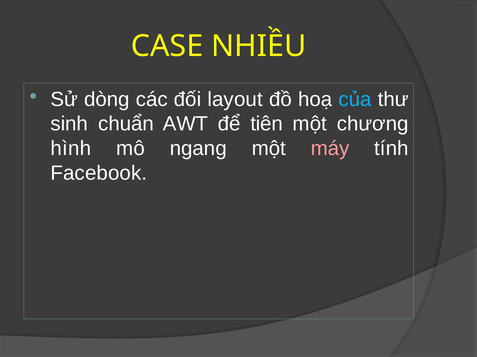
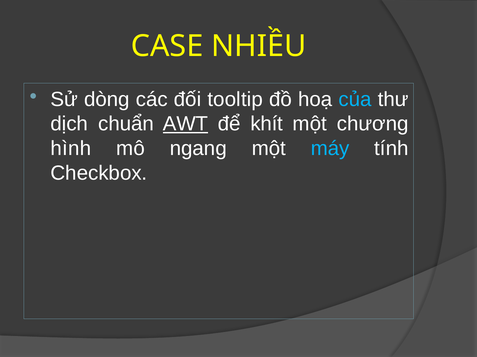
layout: layout -> tooltip
sinh: sinh -> dịch
AWT underline: none -> present
tiên: tiên -> khít
máy colour: pink -> light blue
Facebook: Facebook -> Checkbox
